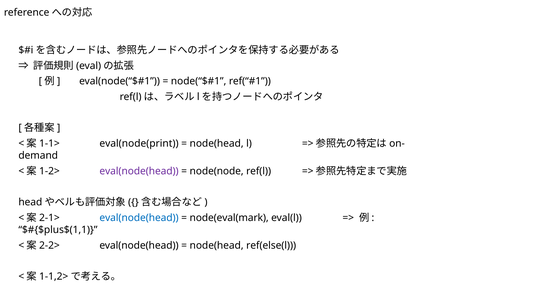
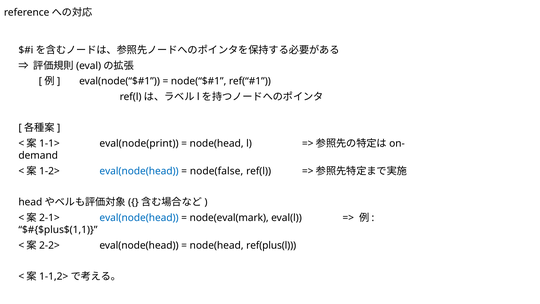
eval(node(head at (139, 171) colour: purple -> blue
node(node: node(node -> node(false
ref(else(l: ref(else(l -> ref(plus(l
